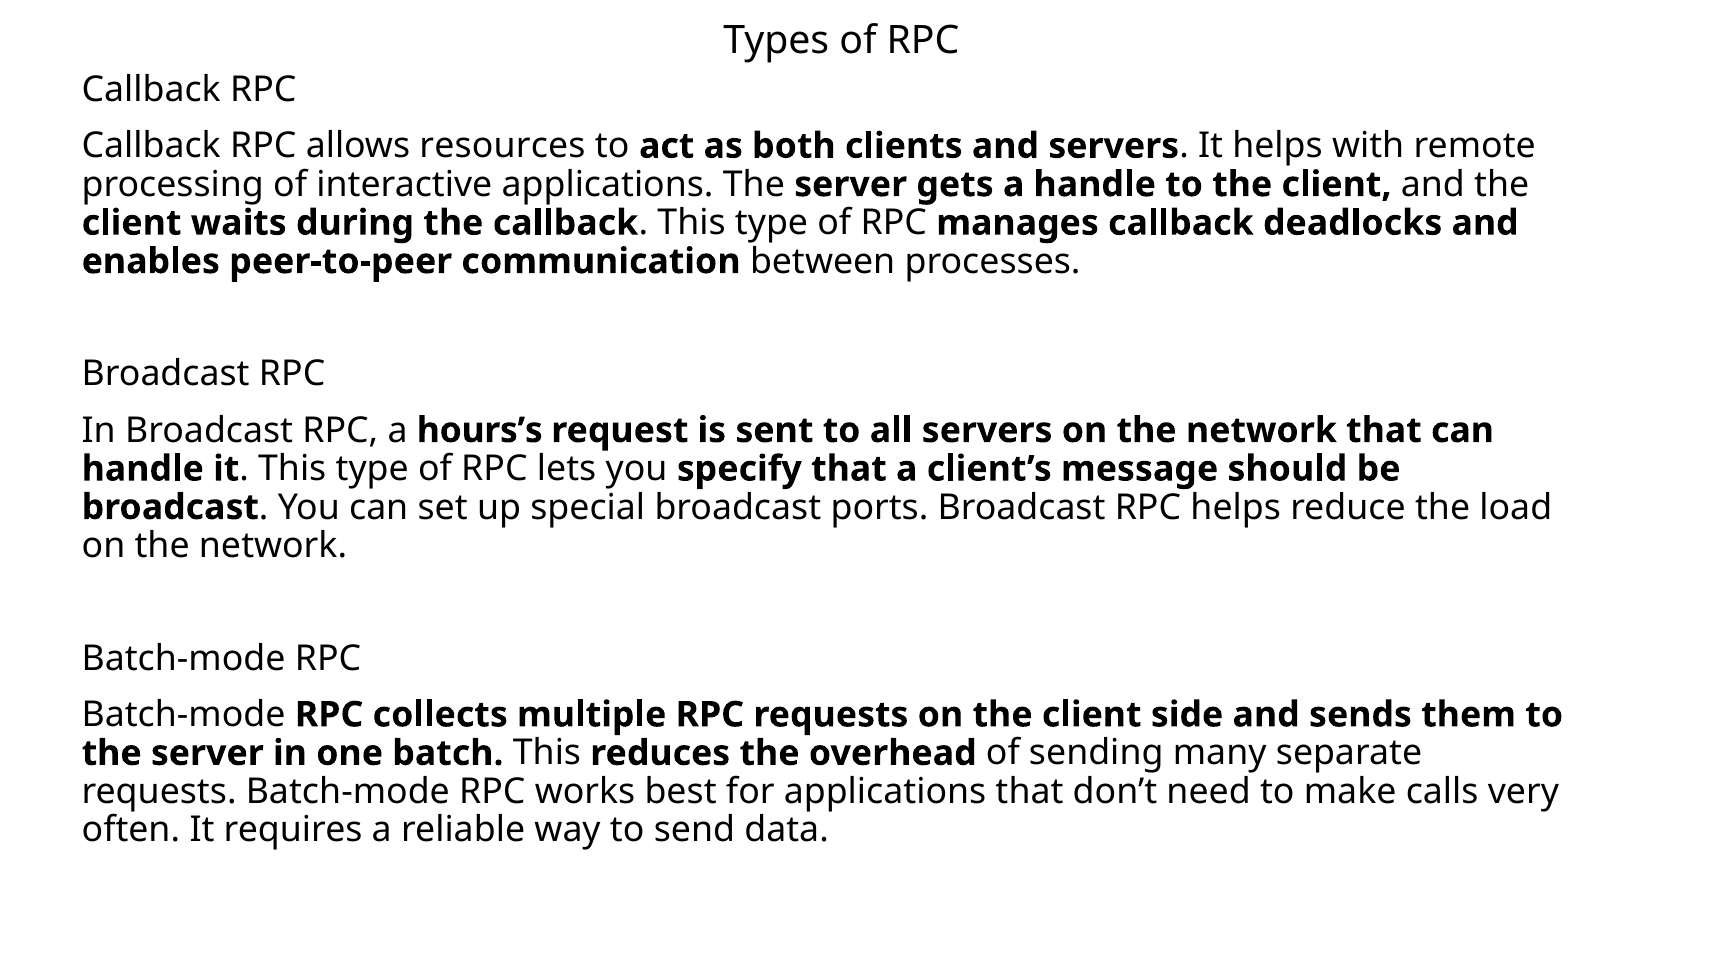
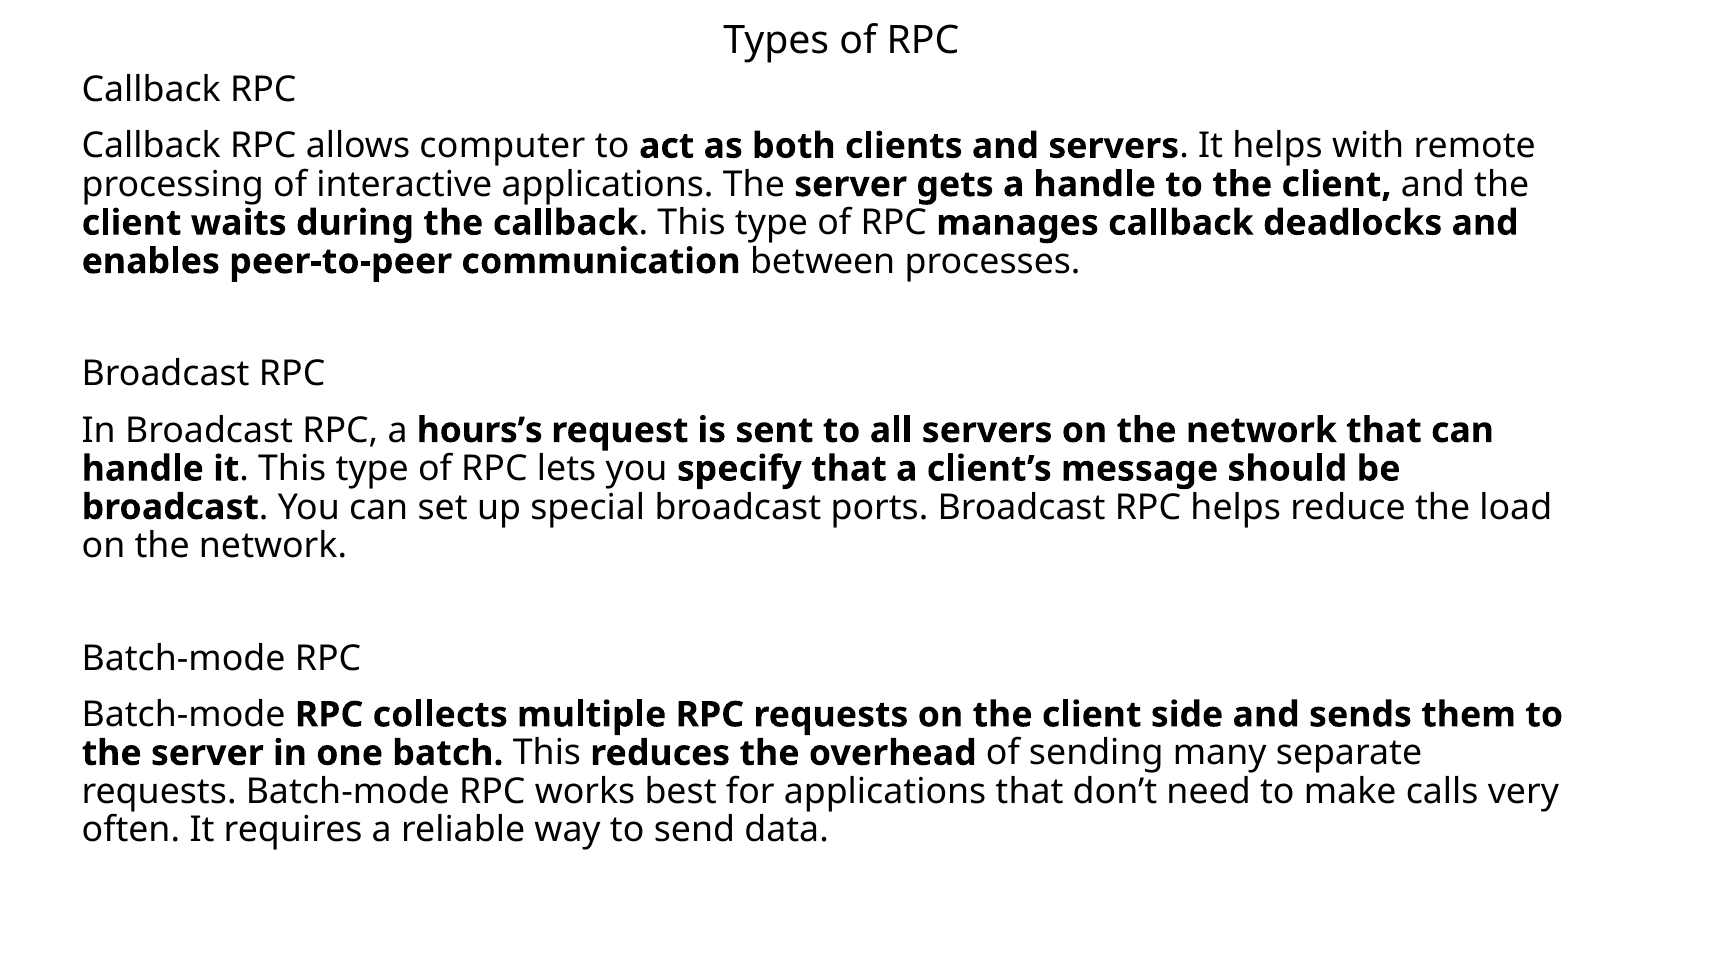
resources: resources -> computer
